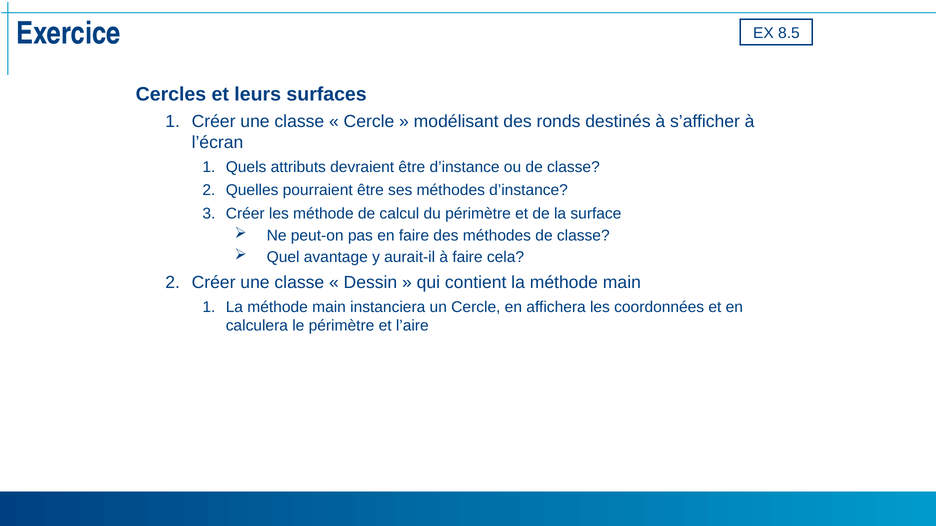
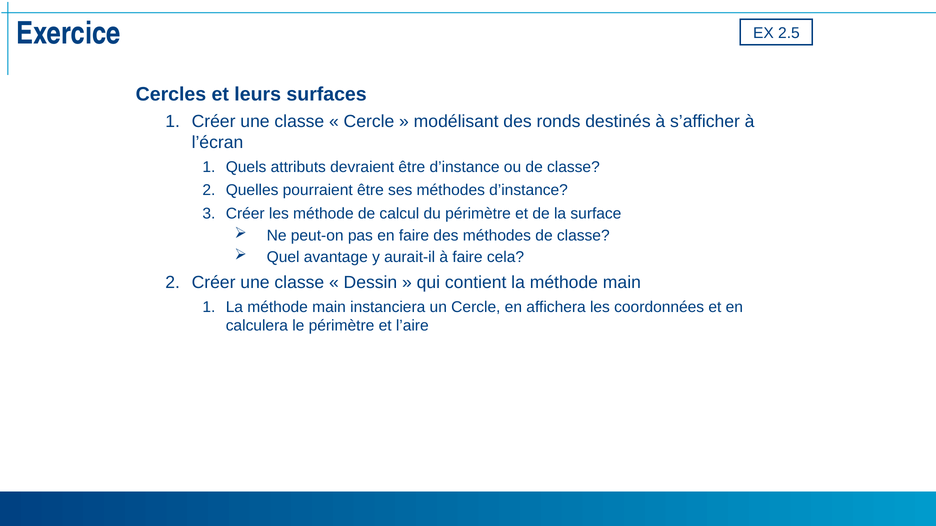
8.5: 8.5 -> 2.5
